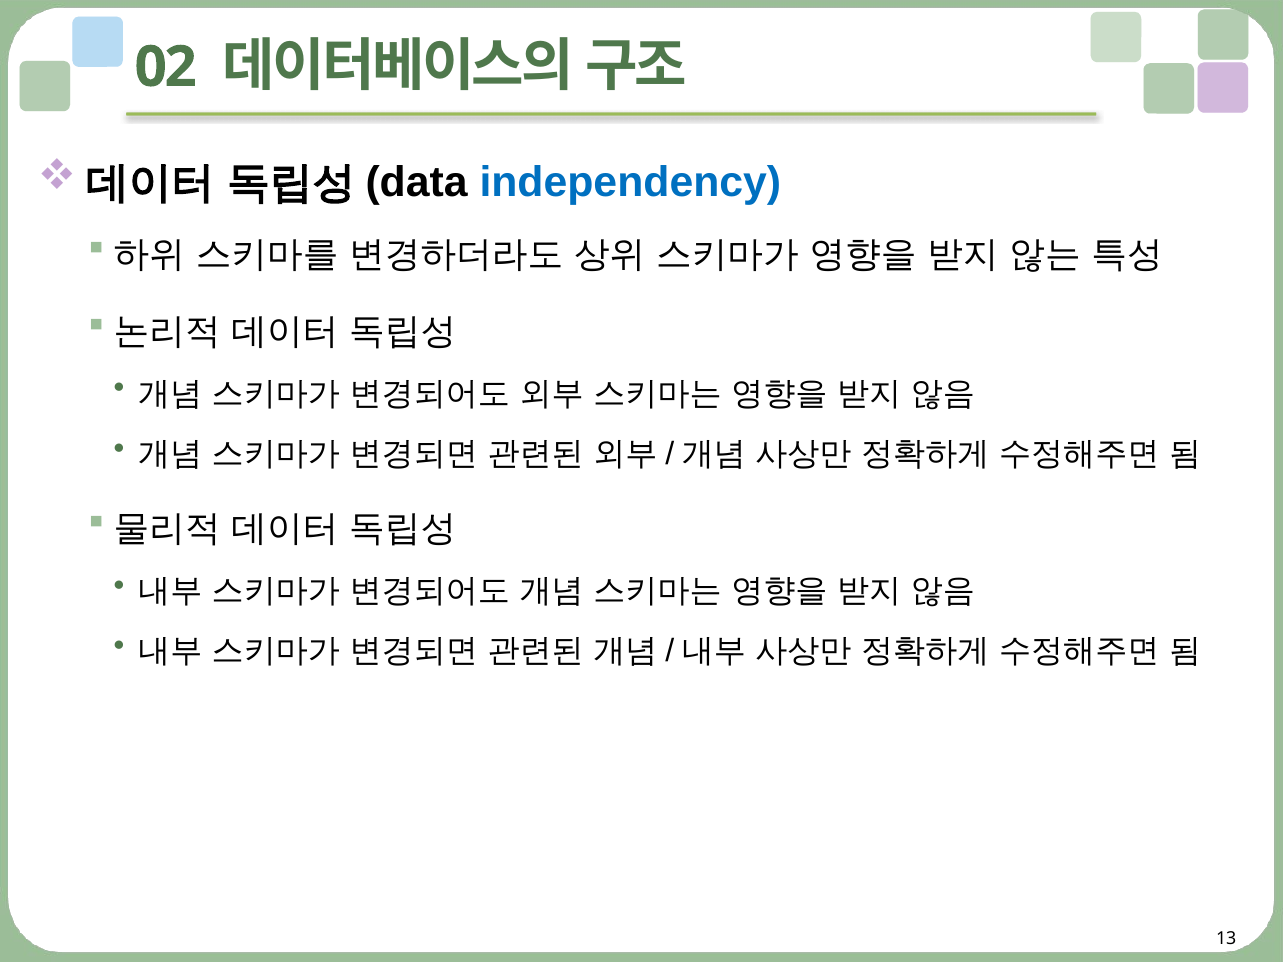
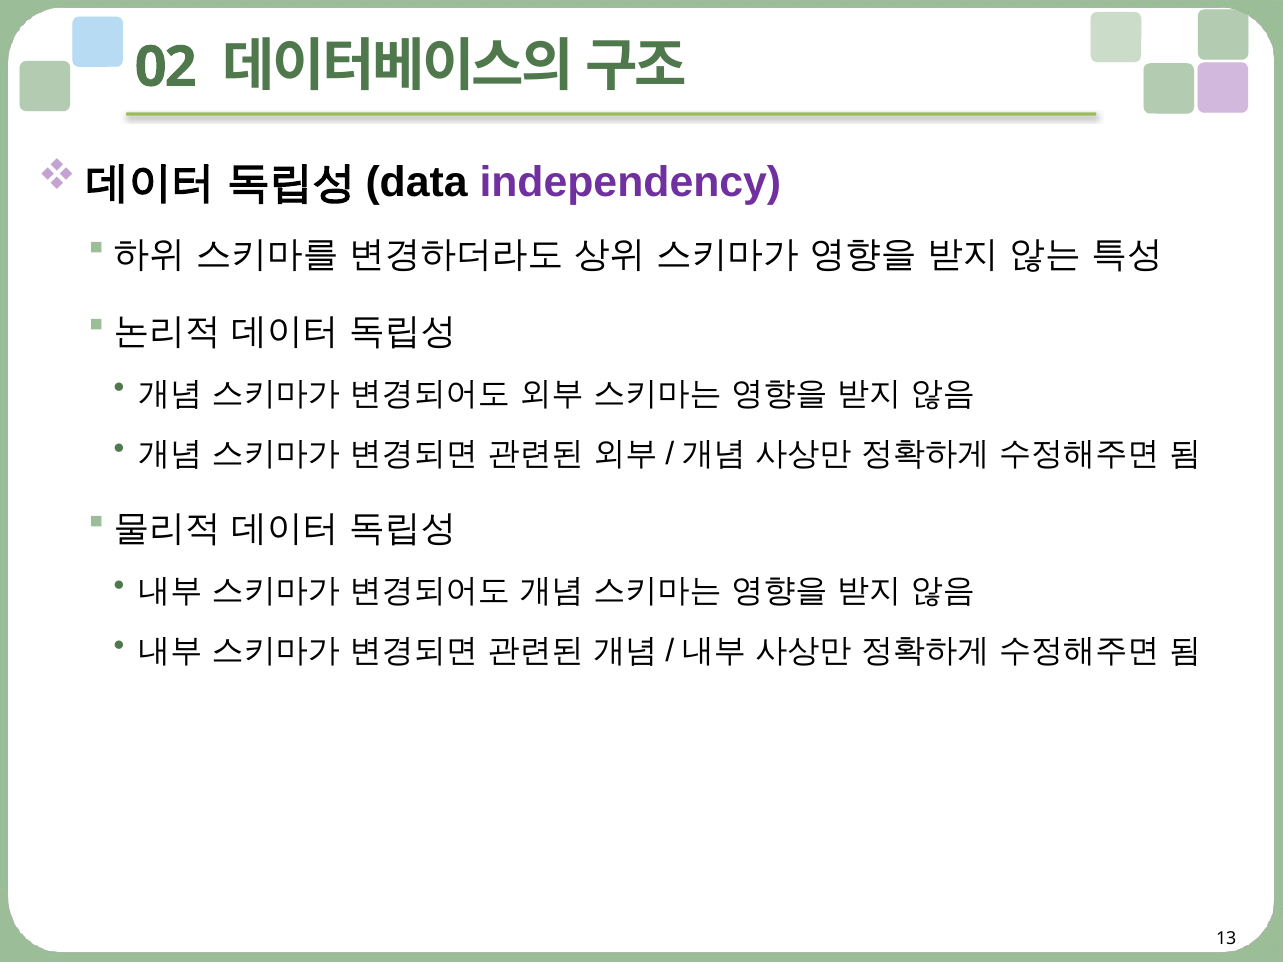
independency colour: blue -> purple
